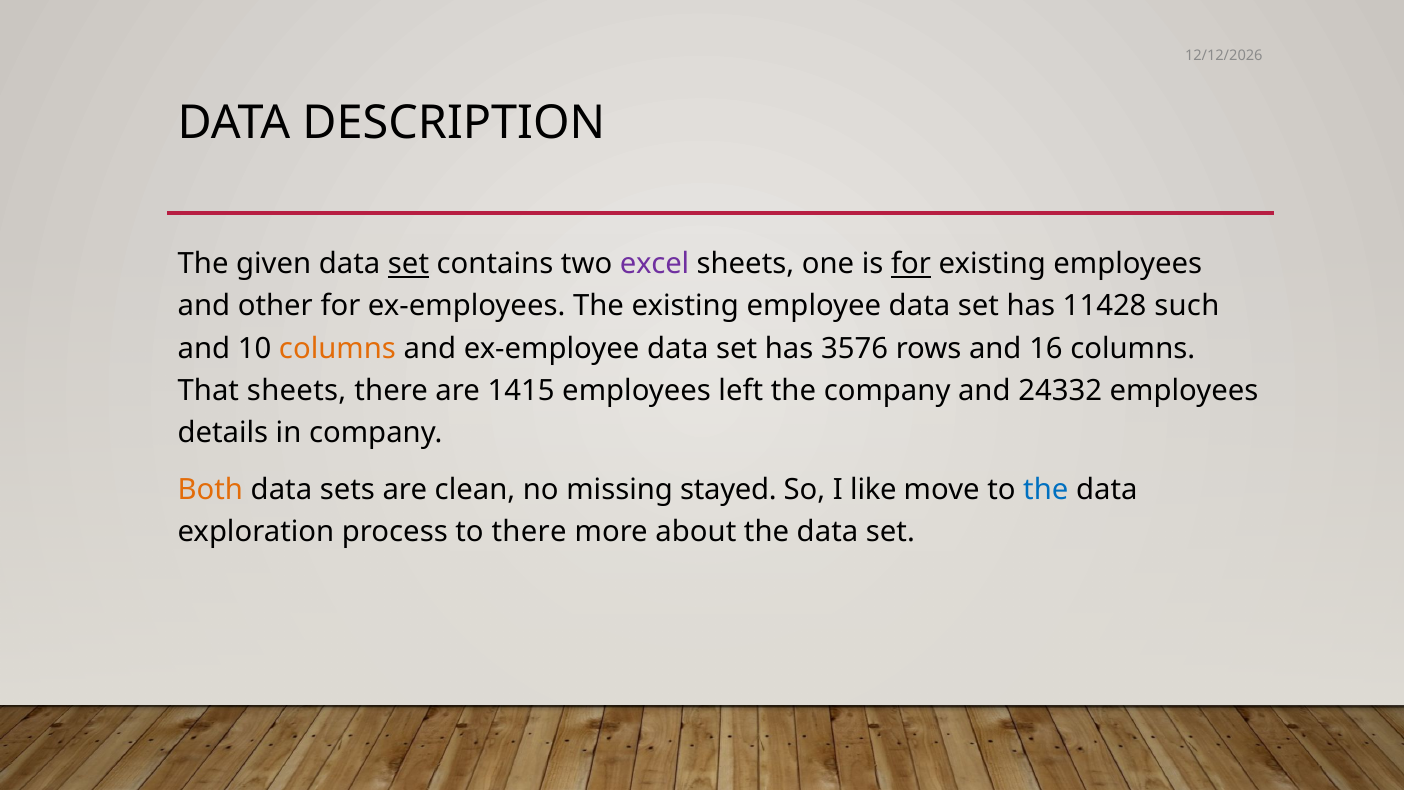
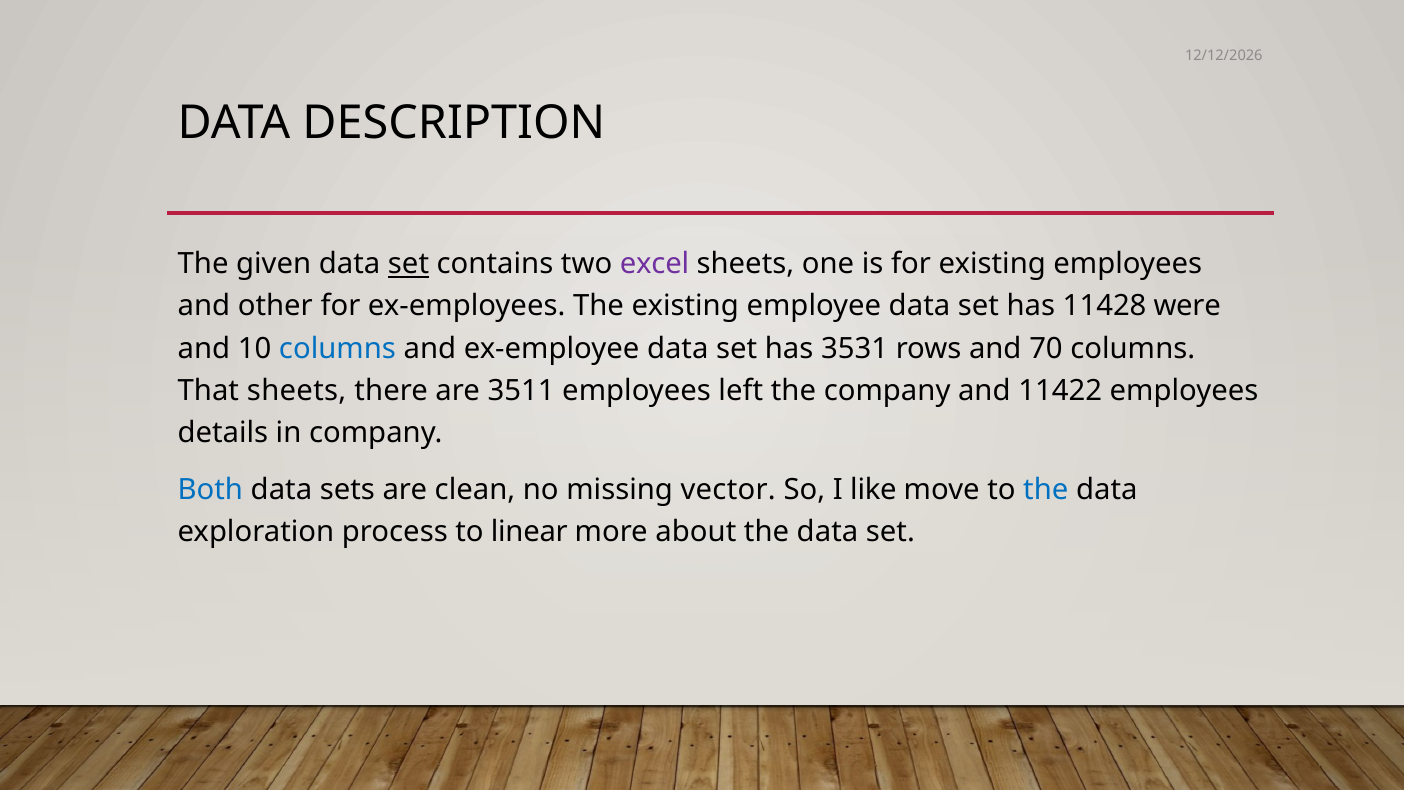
for at (911, 264) underline: present -> none
such: such -> were
columns at (337, 348) colour: orange -> blue
3576: 3576 -> 3531
16: 16 -> 70
1415: 1415 -> 3511
24332: 24332 -> 11422
Both colour: orange -> blue
stayed: stayed -> vector
to there: there -> linear
